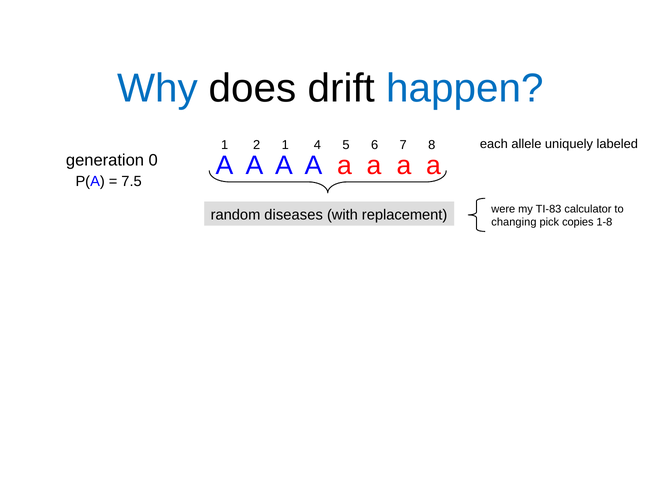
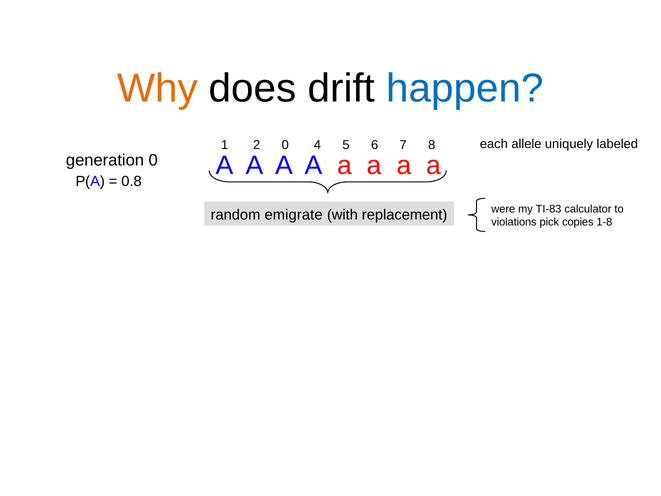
Why colour: blue -> orange
2 1: 1 -> 0
7.5: 7.5 -> 0.8
diseases: diseases -> emigrate
changing: changing -> violations
